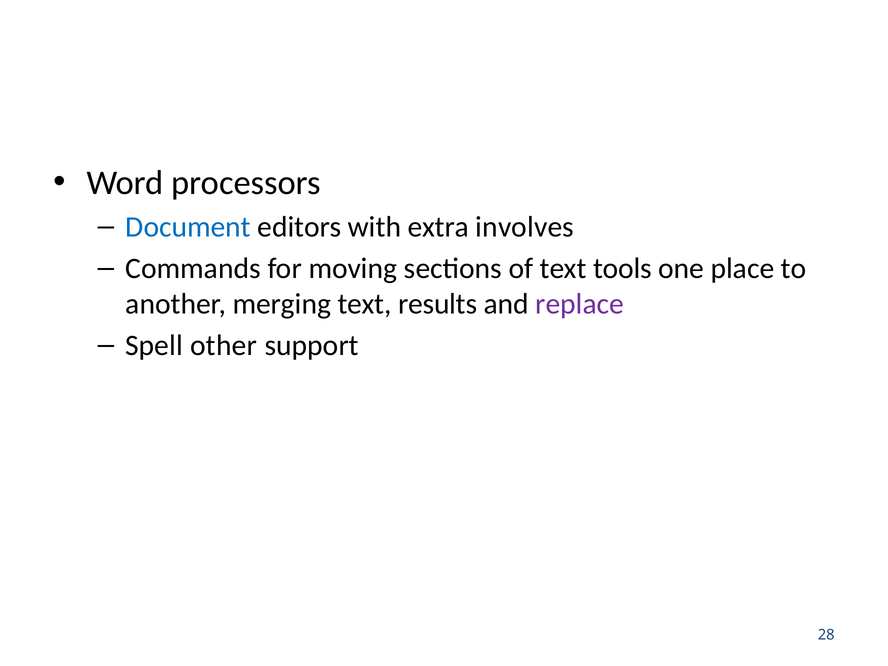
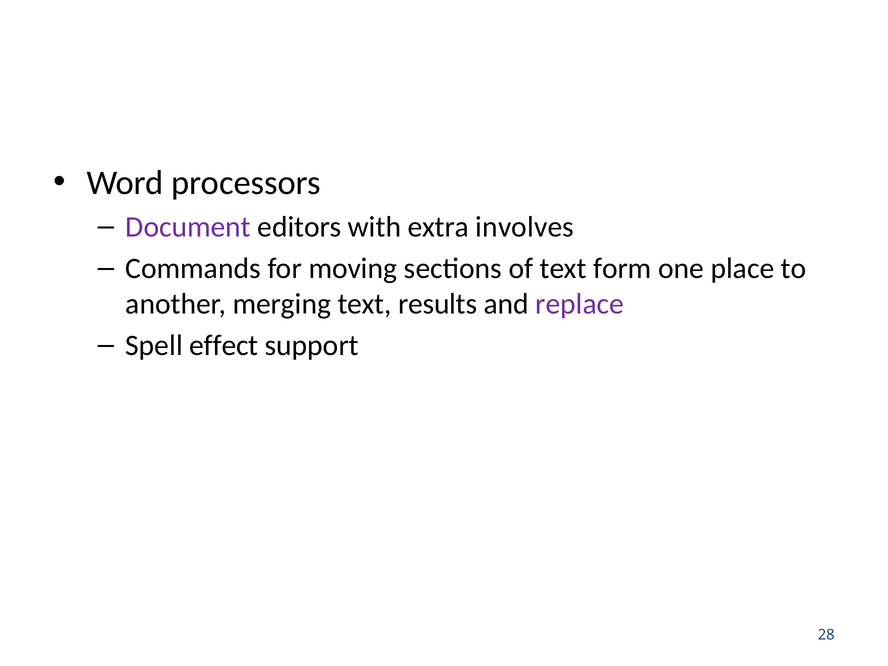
Document colour: blue -> purple
tools: tools -> form
other: other -> effect
